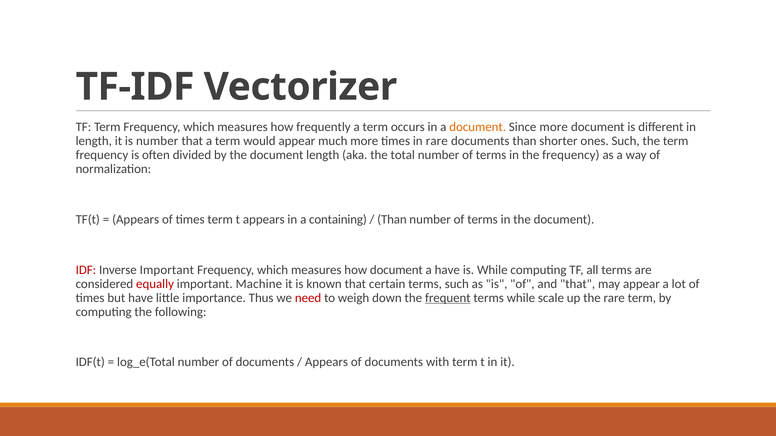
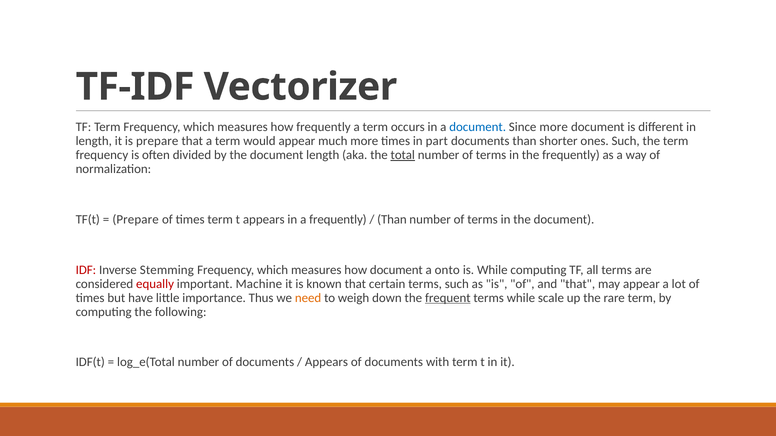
document at (478, 127) colour: orange -> blue
is number: number -> prepare
in rare: rare -> part
total underline: none -> present
the frequency: frequency -> frequently
Appears at (136, 220): Appears -> Prepare
a containing: containing -> frequently
Inverse Important: Important -> Stemming
a have: have -> onto
need colour: red -> orange
